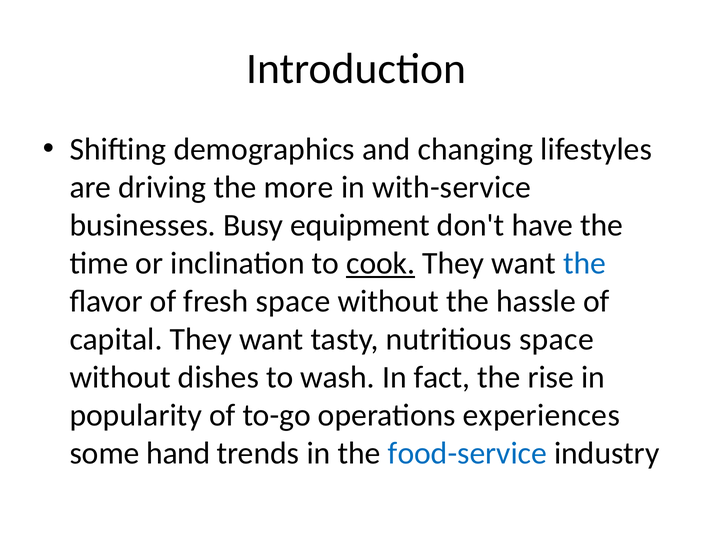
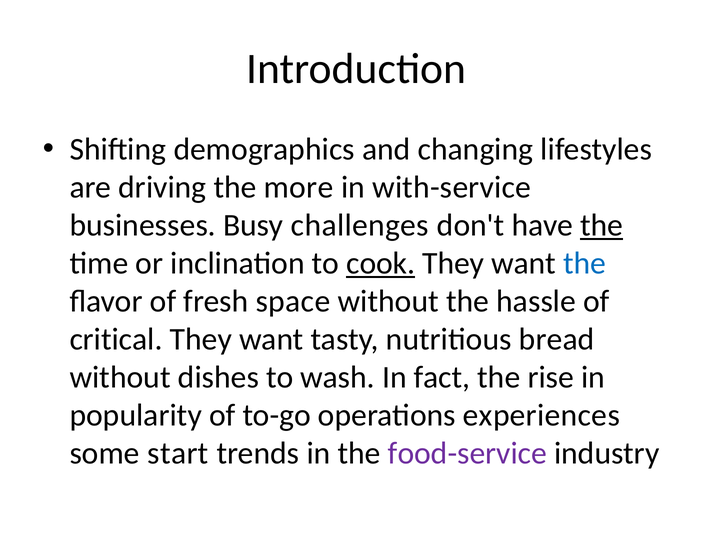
equipment: equipment -> challenges
the at (602, 226) underline: none -> present
capital: capital -> critical
nutritious space: space -> bread
hand: hand -> start
food-service colour: blue -> purple
